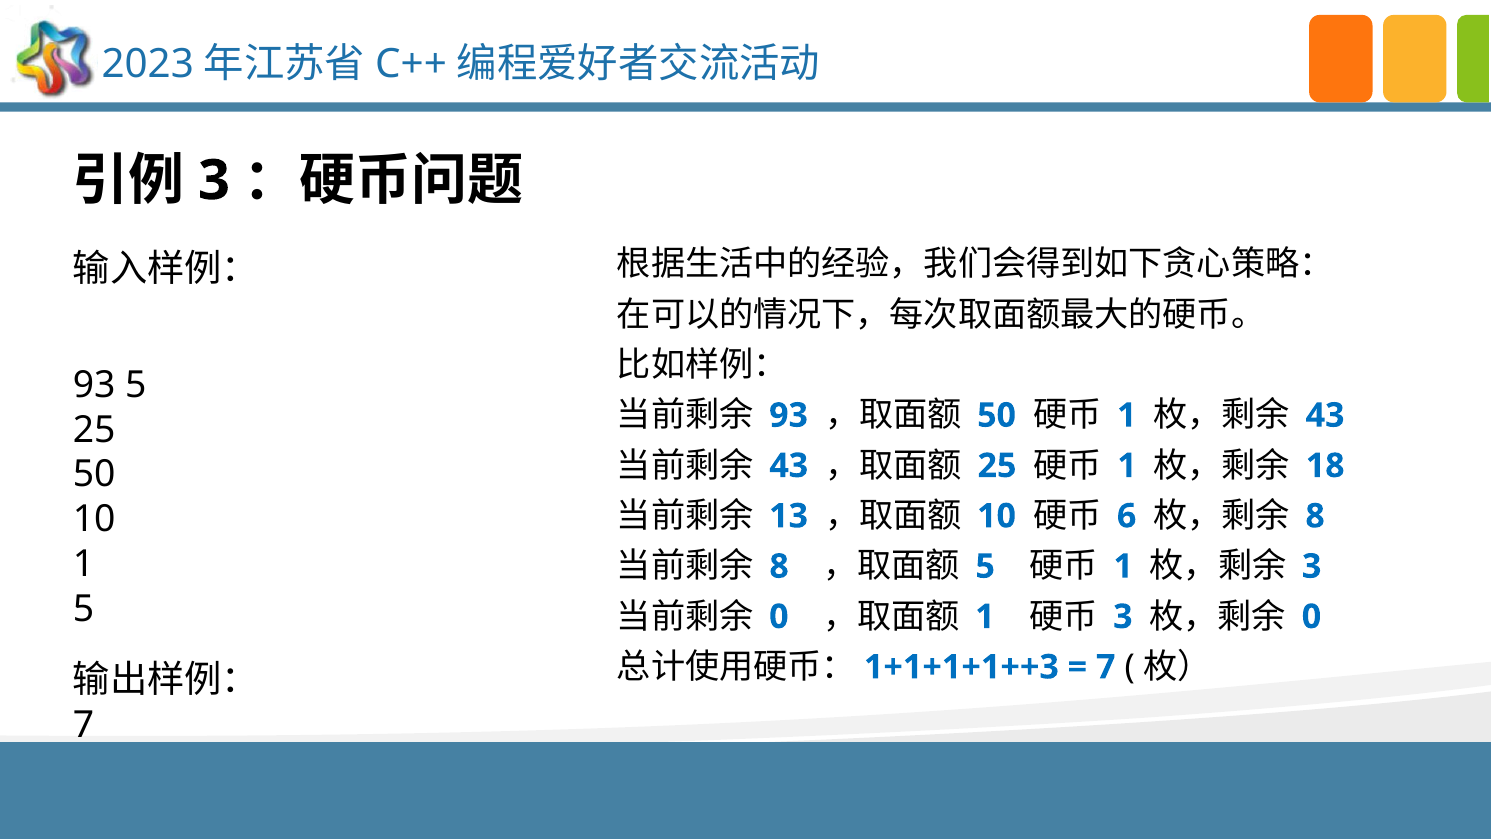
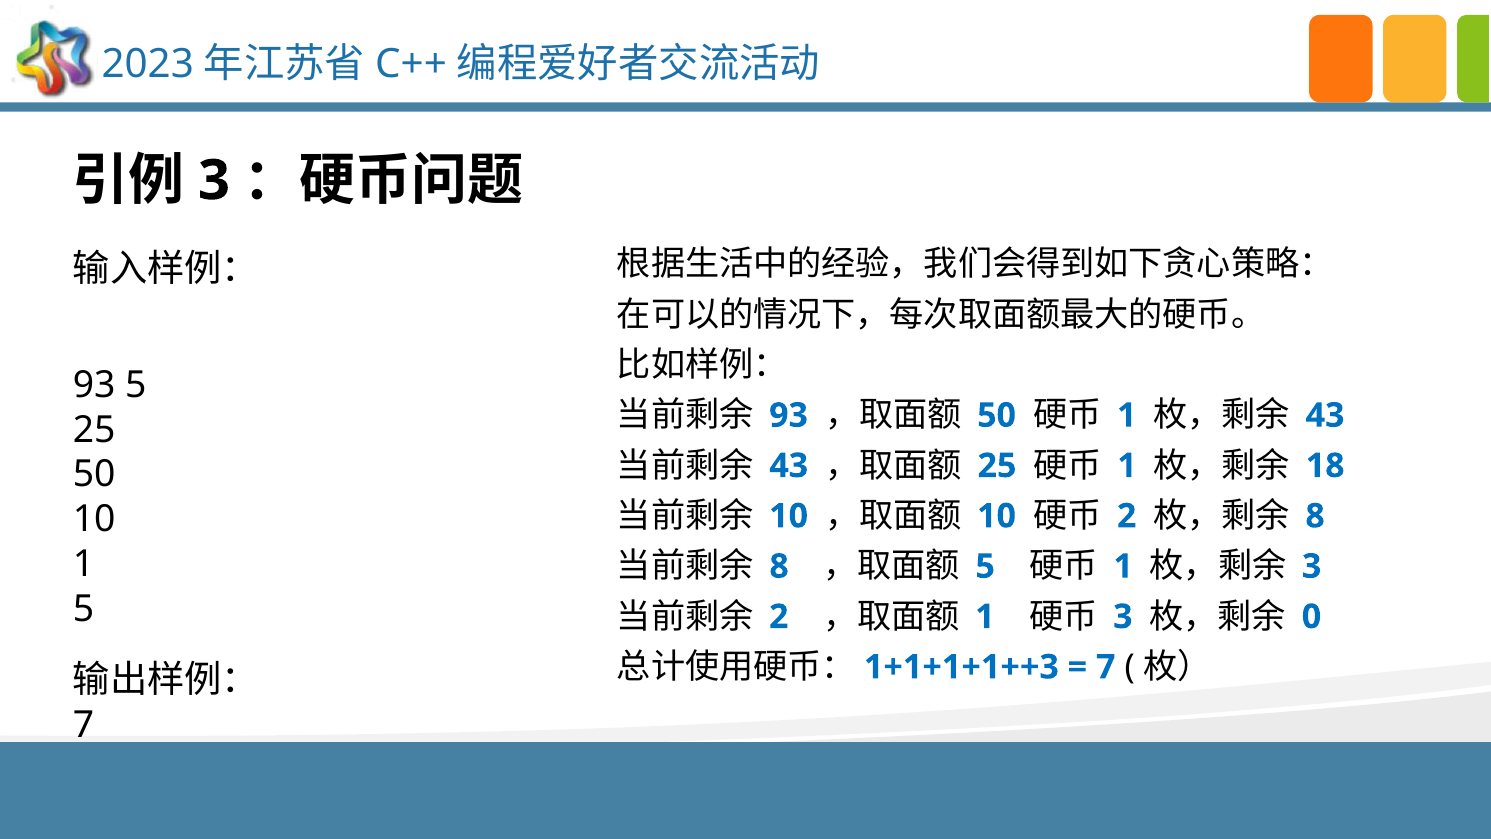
13 at (789, 516): 13 -> 10
6 at (1127, 516): 6 -> 2
0 at (779, 617): 0 -> 2
